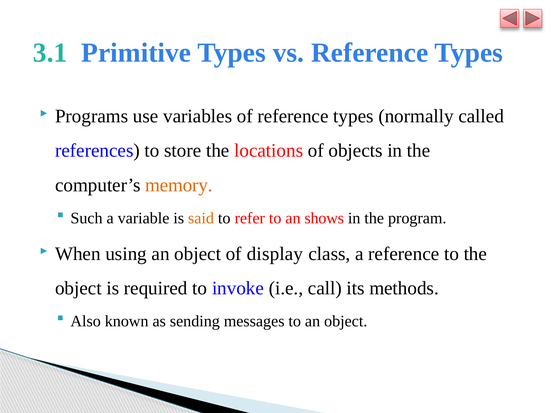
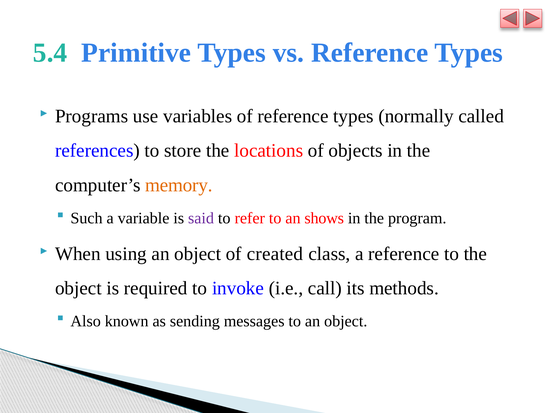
3.1: 3.1 -> 5.4
said colour: orange -> purple
display: display -> created
